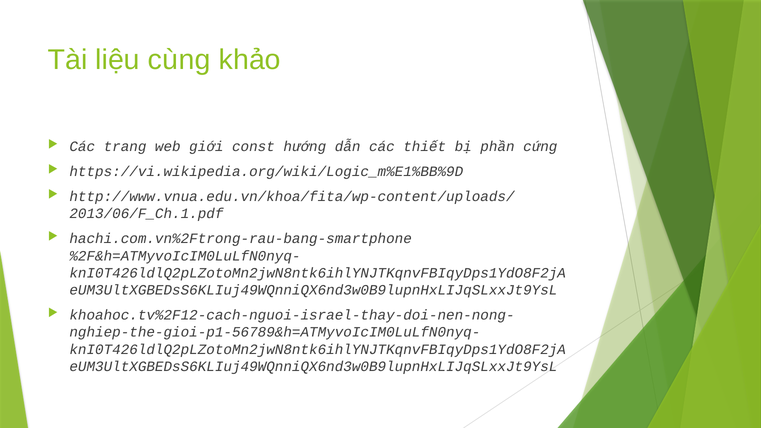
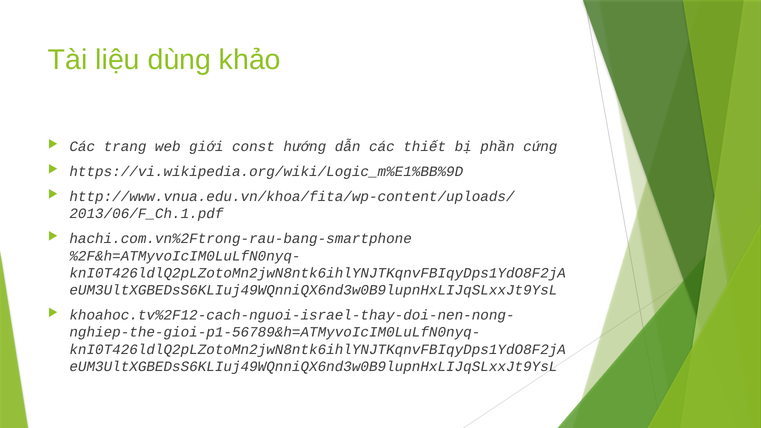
cùng: cùng -> dùng
